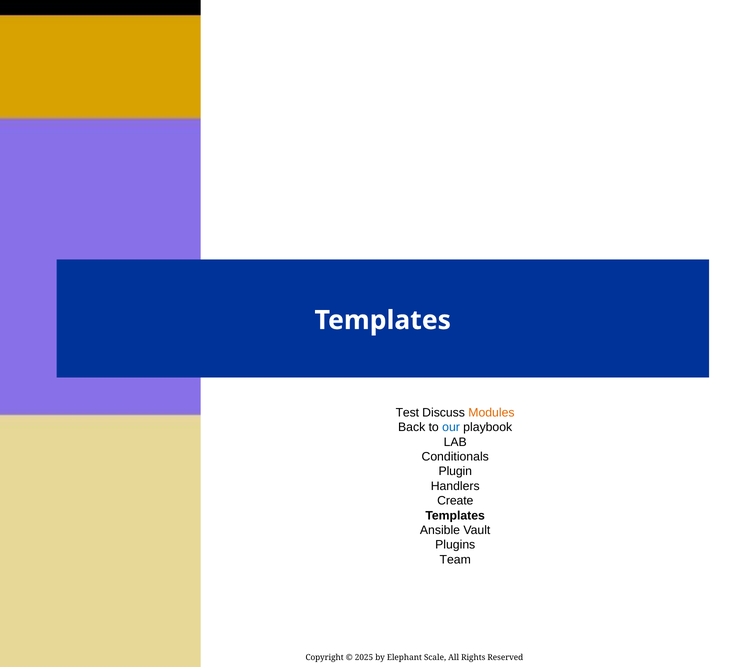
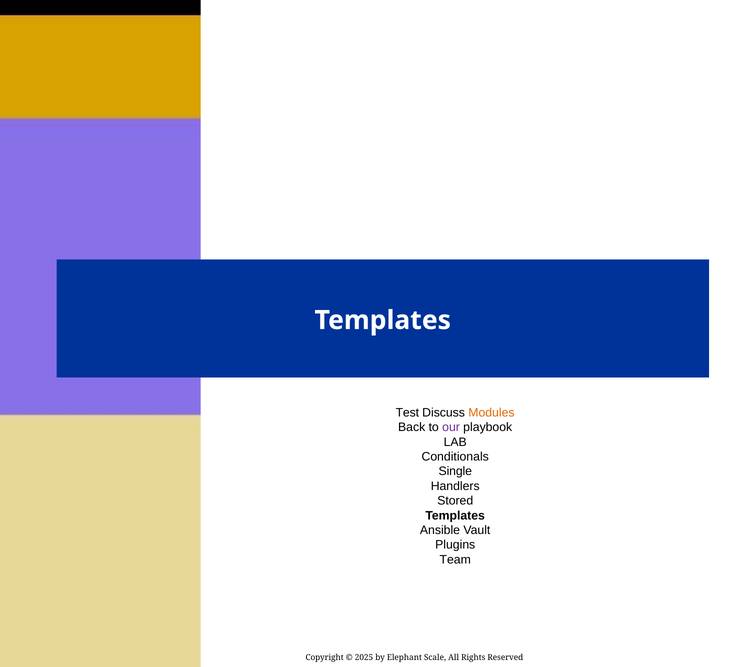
our colour: blue -> purple
Plugin: Plugin -> Single
Create: Create -> Stored
